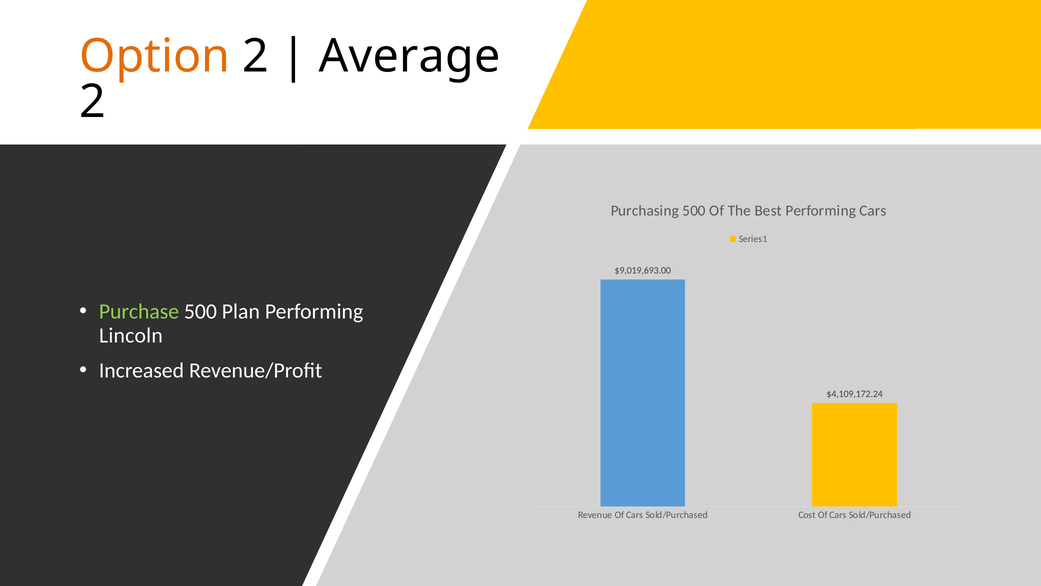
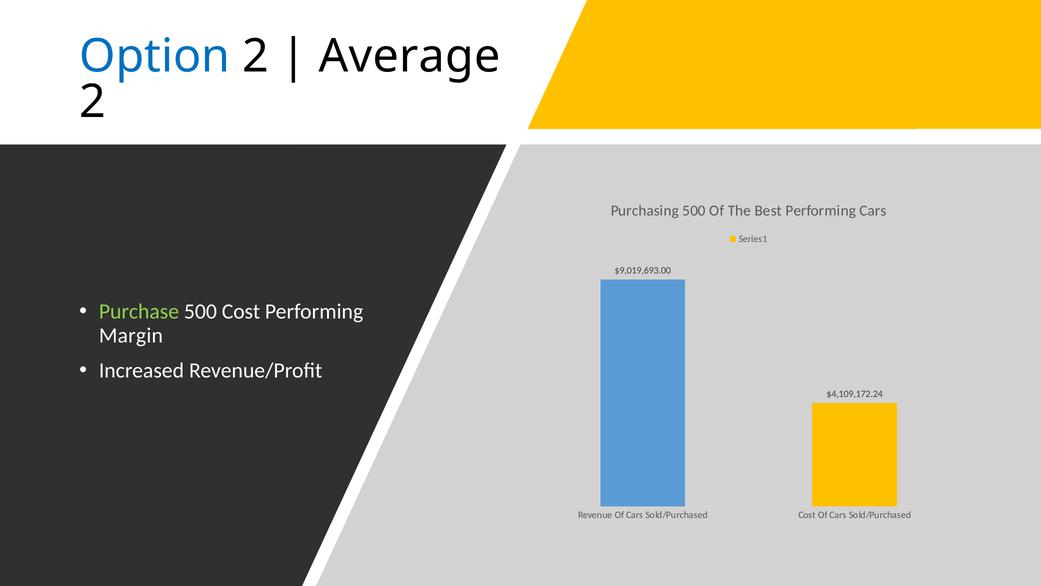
Option colour: orange -> blue
500 Plan: Plan -> Cost
Lincoln: Lincoln -> Margin
